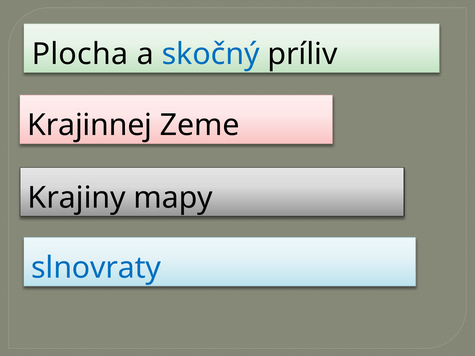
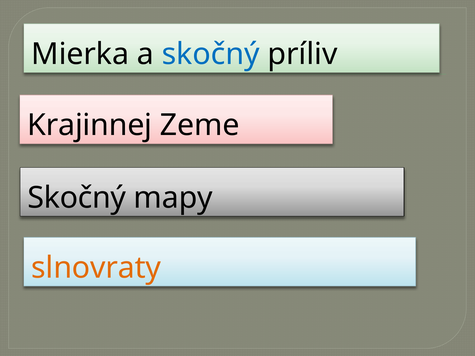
Plocha: Plocha -> Mierka
Krajiny at (77, 198): Krajiny -> Skočný
slnovraty colour: blue -> orange
